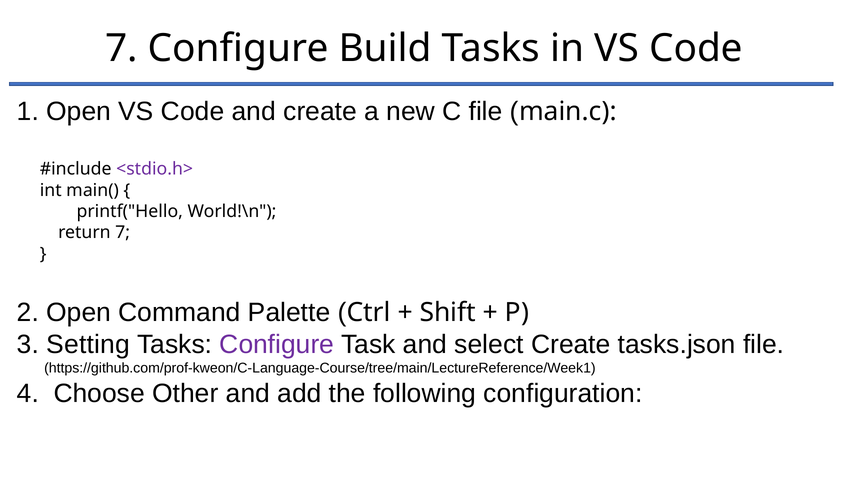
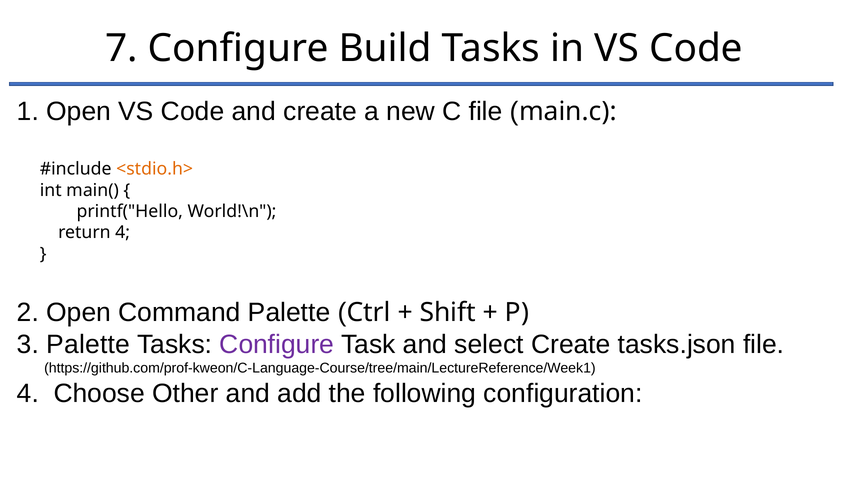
<stdio.h> colour: purple -> orange
return 7: 7 -> 4
3 Setting: Setting -> Palette
